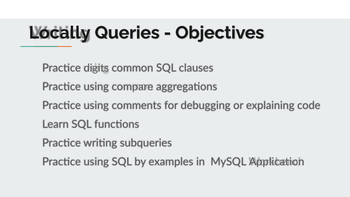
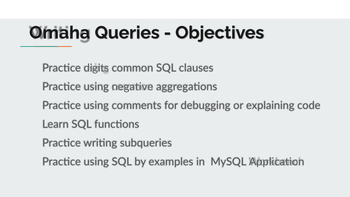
Locally: Locally -> Omaha
compare: compare -> negative
